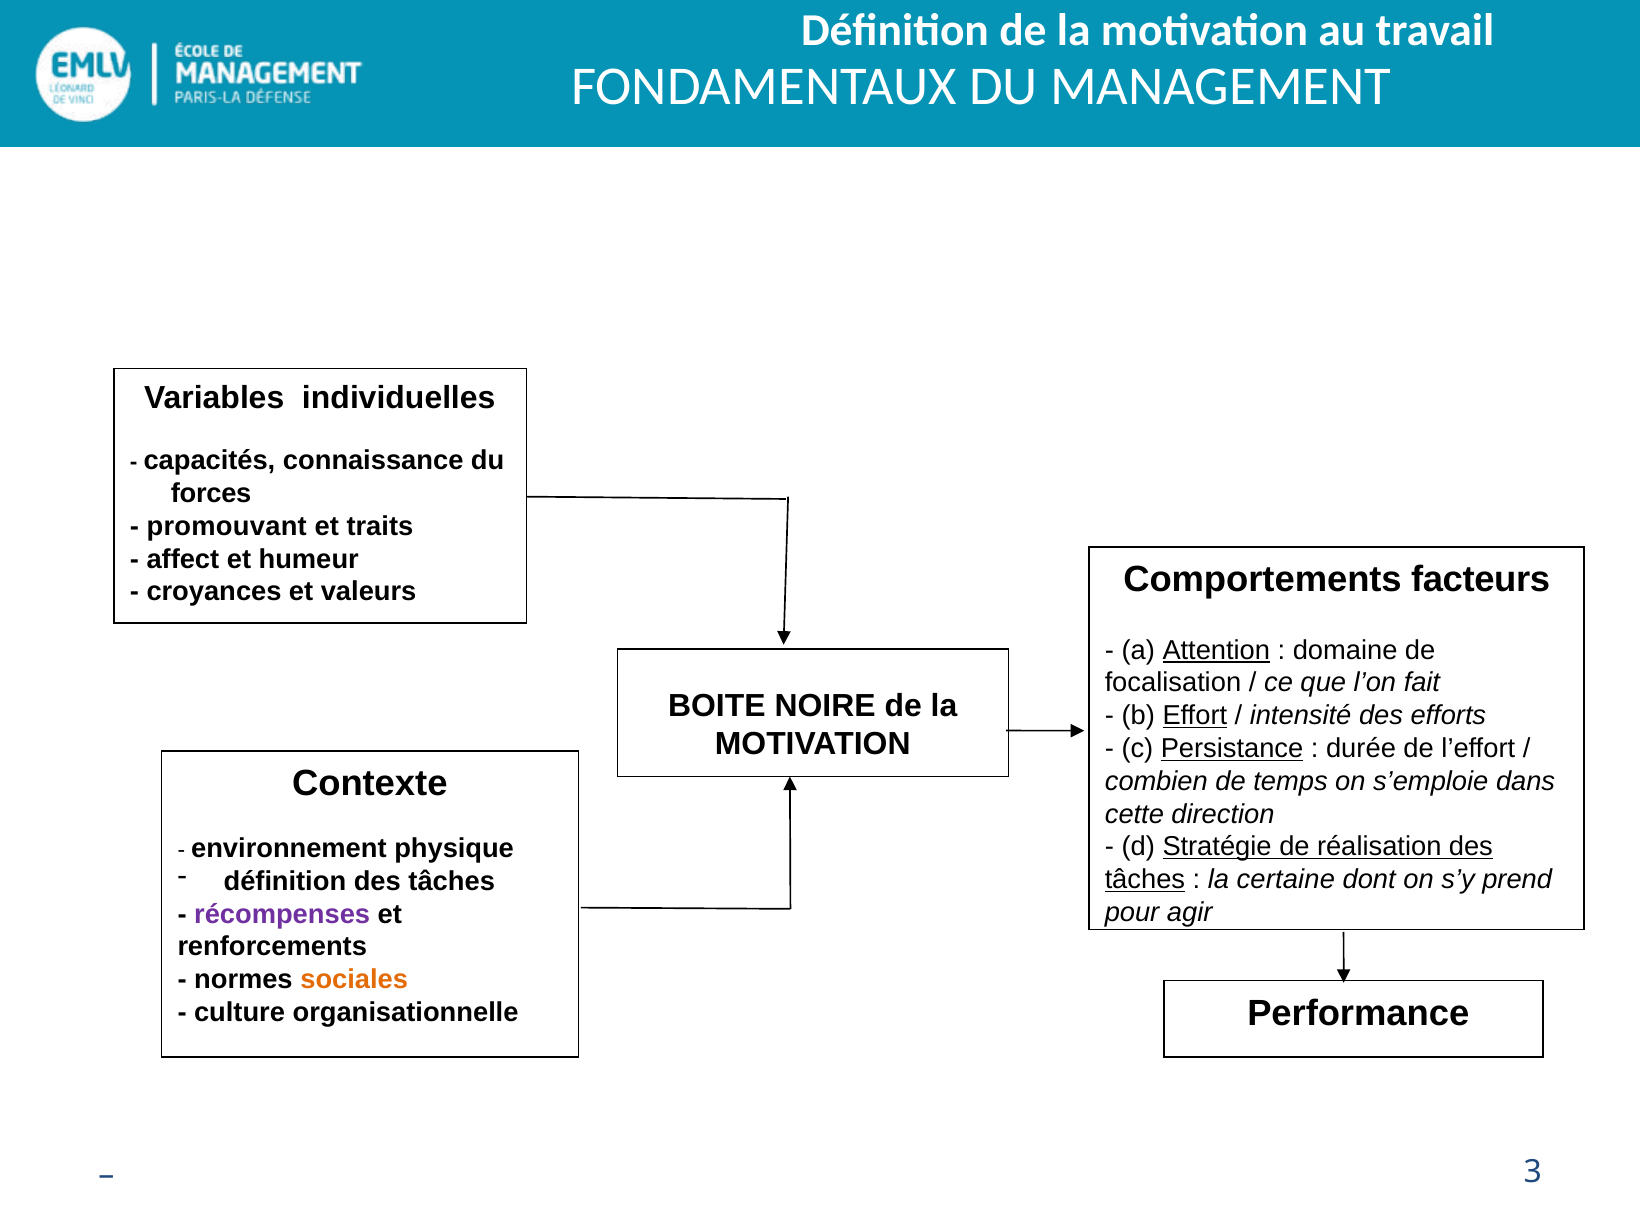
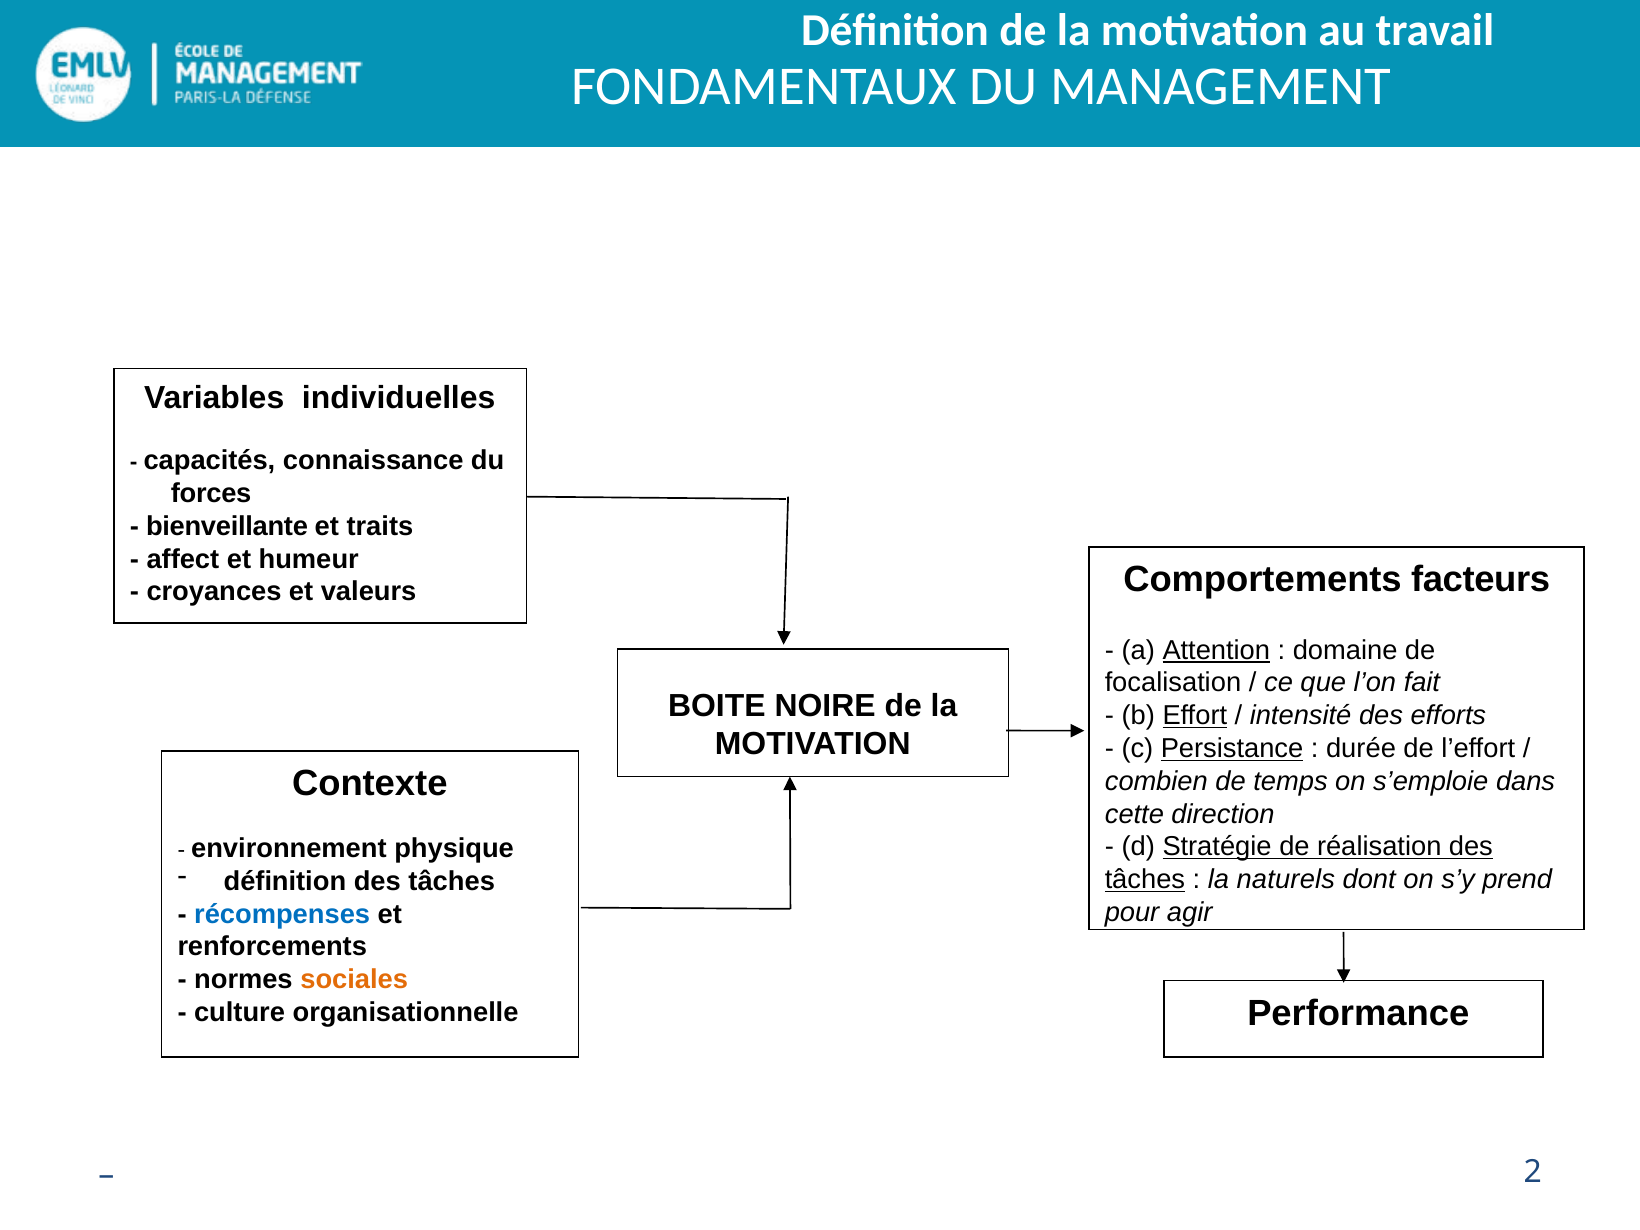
promouvant: promouvant -> bienveillante
certaine: certaine -> naturels
récompenses colour: purple -> blue
3: 3 -> 2
